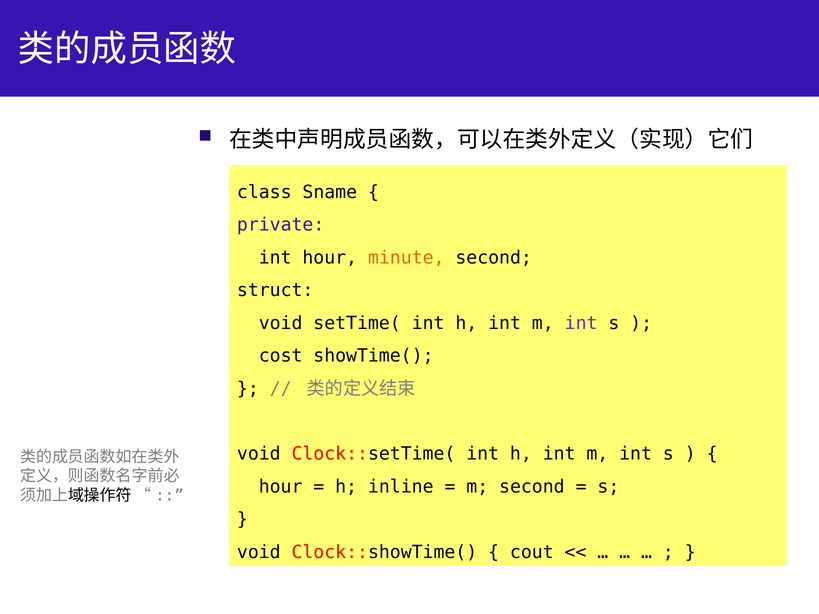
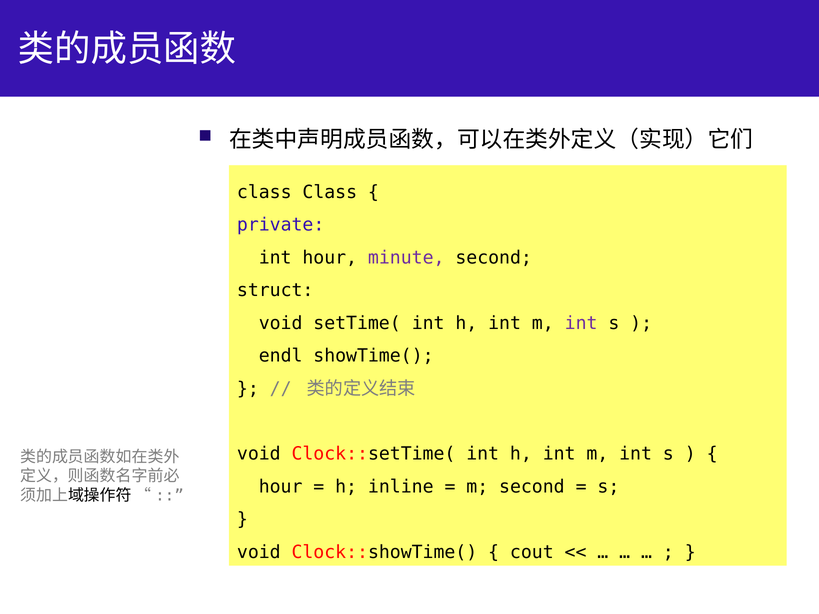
class Sname: Sname -> Class
minute colour: orange -> purple
cost: cost -> endl
